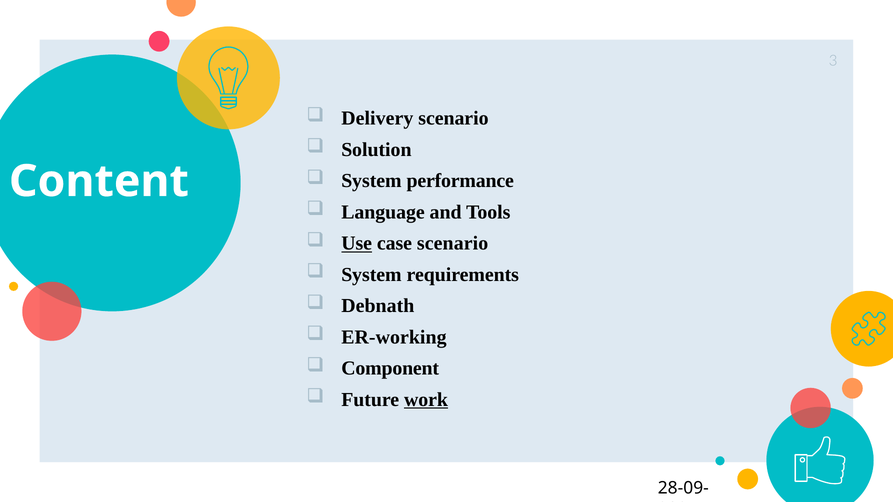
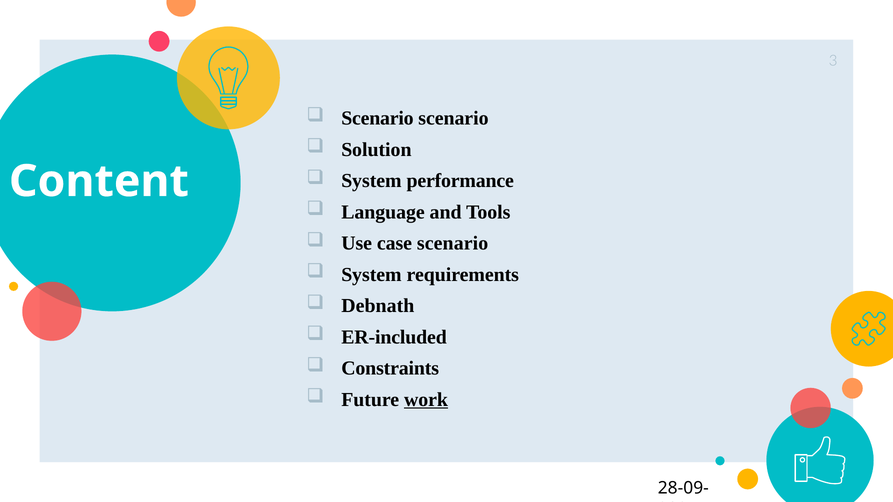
Delivery at (377, 119): Delivery -> Scenario
Use underline: present -> none
ER-working: ER-working -> ER-included
Component: Component -> Constraints
